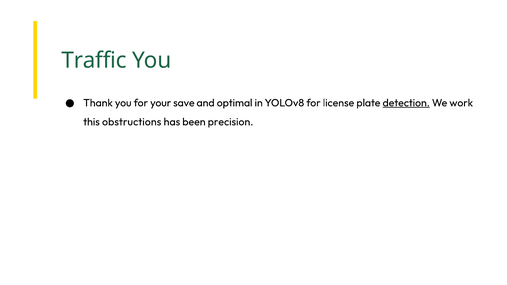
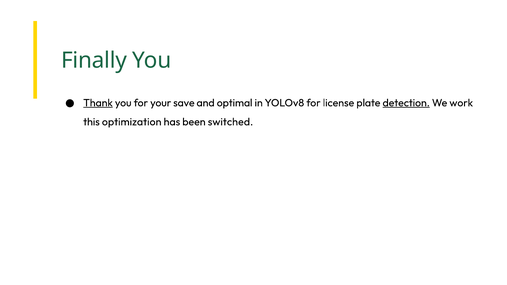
Traffic: Traffic -> Finally
Thank underline: none -> present
obstructions: obstructions -> optimization
precision: precision -> switched
